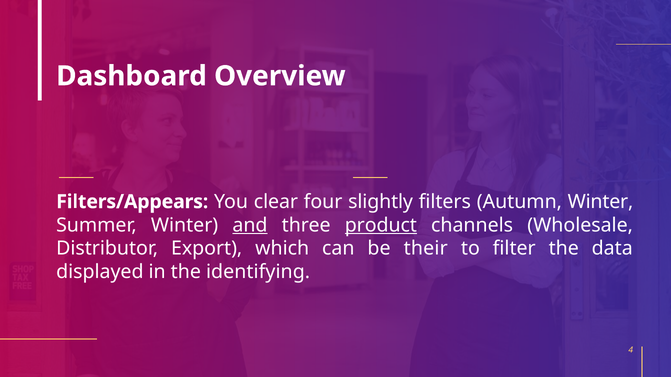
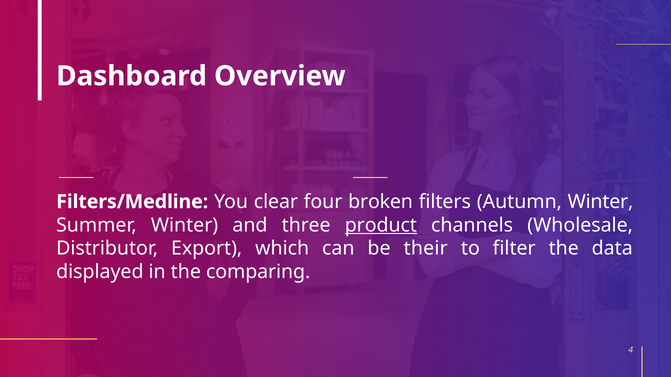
Filters/Appears: Filters/Appears -> Filters/Medline
slightly: slightly -> broken
and underline: present -> none
identifying: identifying -> comparing
